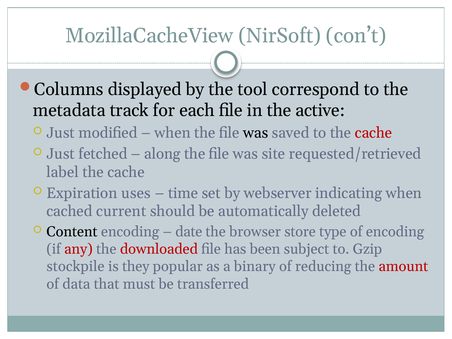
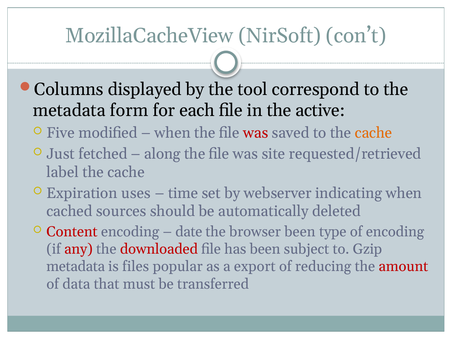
track: track -> form
Just at (61, 133): Just -> Five
was at (256, 133) colour: black -> red
cache at (374, 133) colour: red -> orange
current: current -> sources
Content colour: black -> red
browser store: store -> been
stockpile at (76, 267): stockpile -> metadata
they: they -> files
binary: binary -> export
